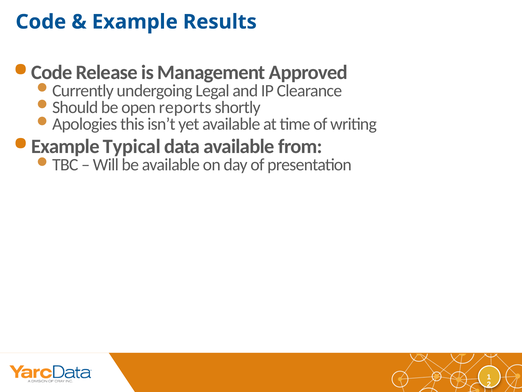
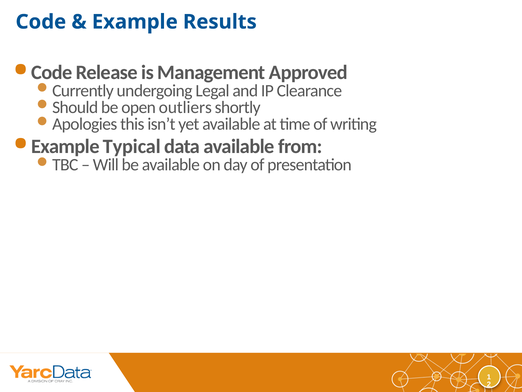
reports: reports -> outliers
